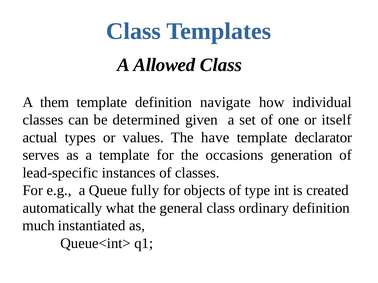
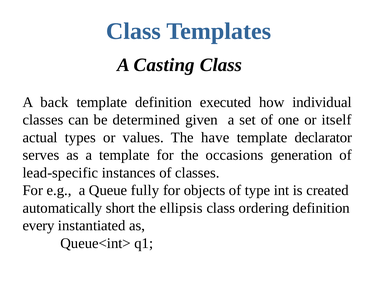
Allowed: Allowed -> Casting
them: them -> back
navigate: navigate -> executed
what: what -> short
general: general -> ellipsis
ordinary: ordinary -> ordering
much: much -> every
